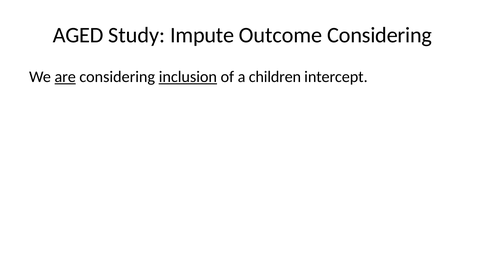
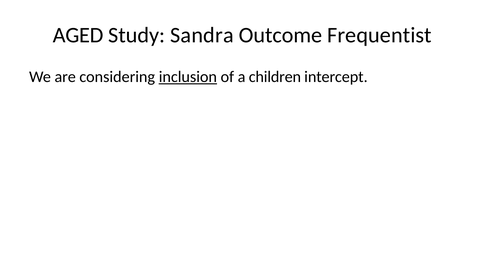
Impute: Impute -> Sandra
Outcome Considering: Considering -> Frequentist
are underline: present -> none
